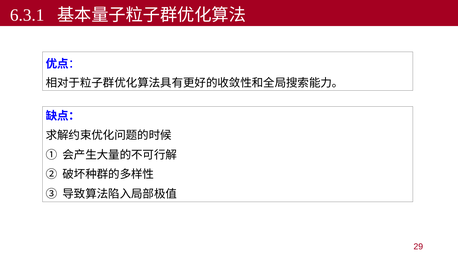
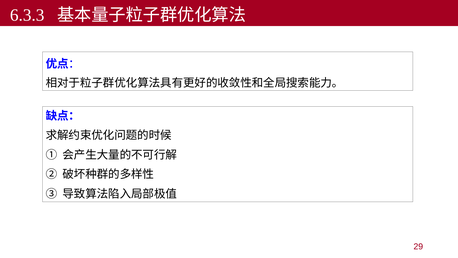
6.3.1: 6.3.1 -> 6.3.3
